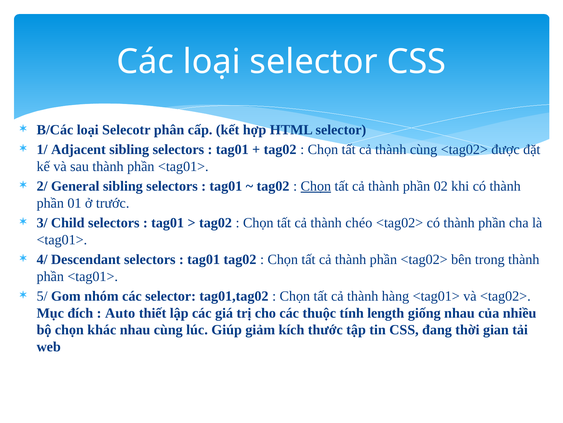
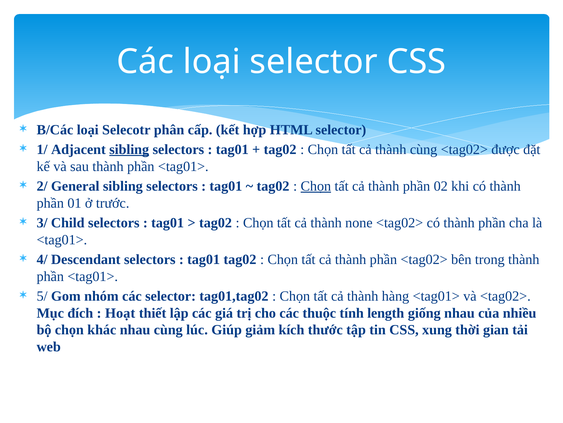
sibling at (129, 149) underline: none -> present
chéo: chéo -> none
Auto: Auto -> Hoạt
đang: đang -> xung
